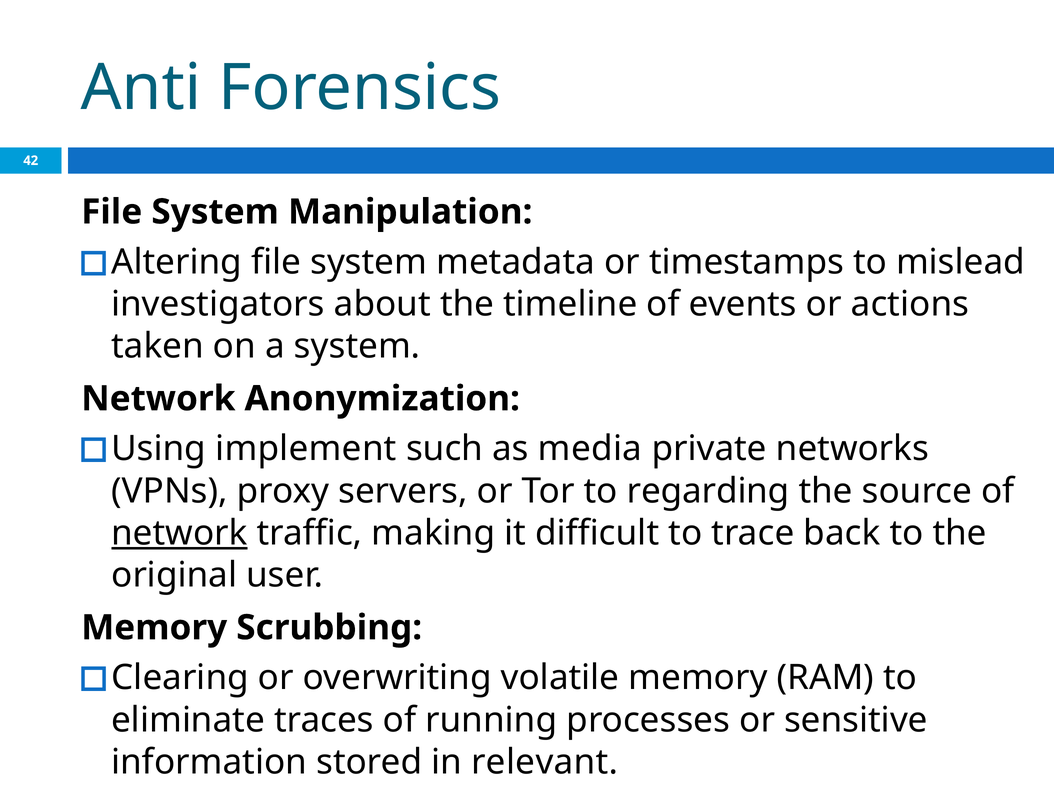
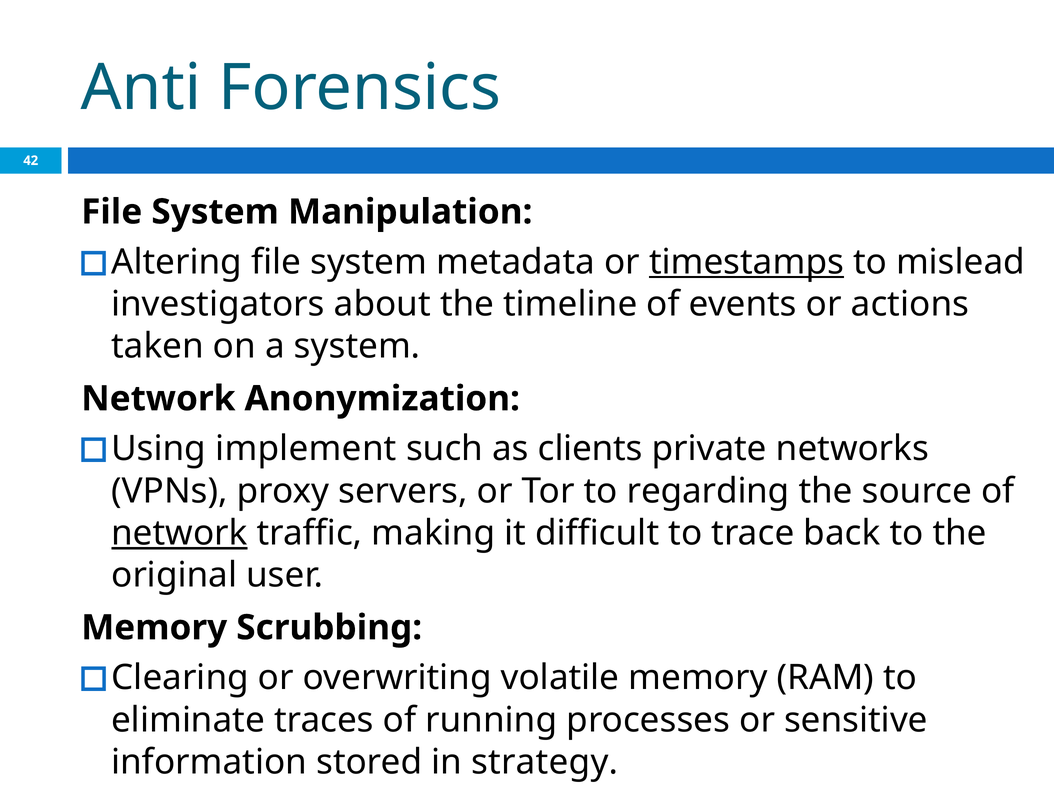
timestamps underline: none -> present
media: media -> clients
relevant: relevant -> strategy
